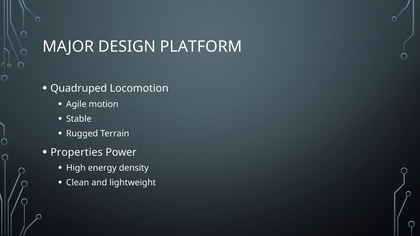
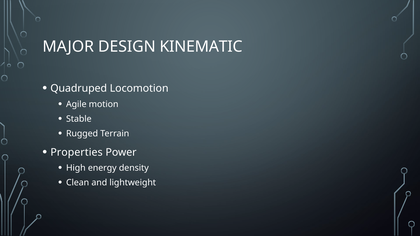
PLATFORM: PLATFORM -> KINEMATIC
